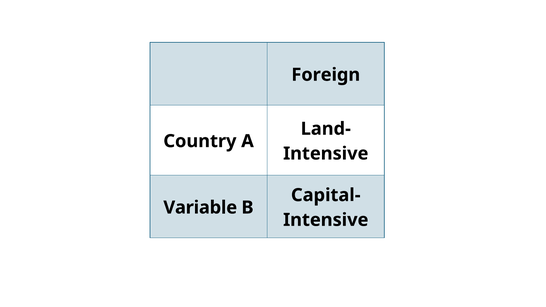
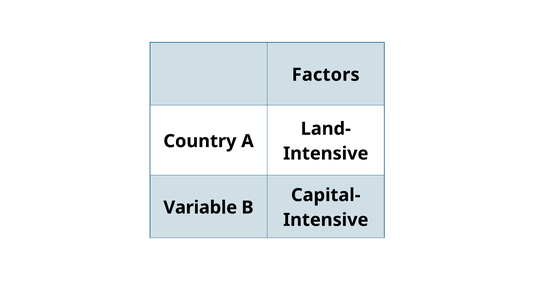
Foreign: Foreign -> Factors
